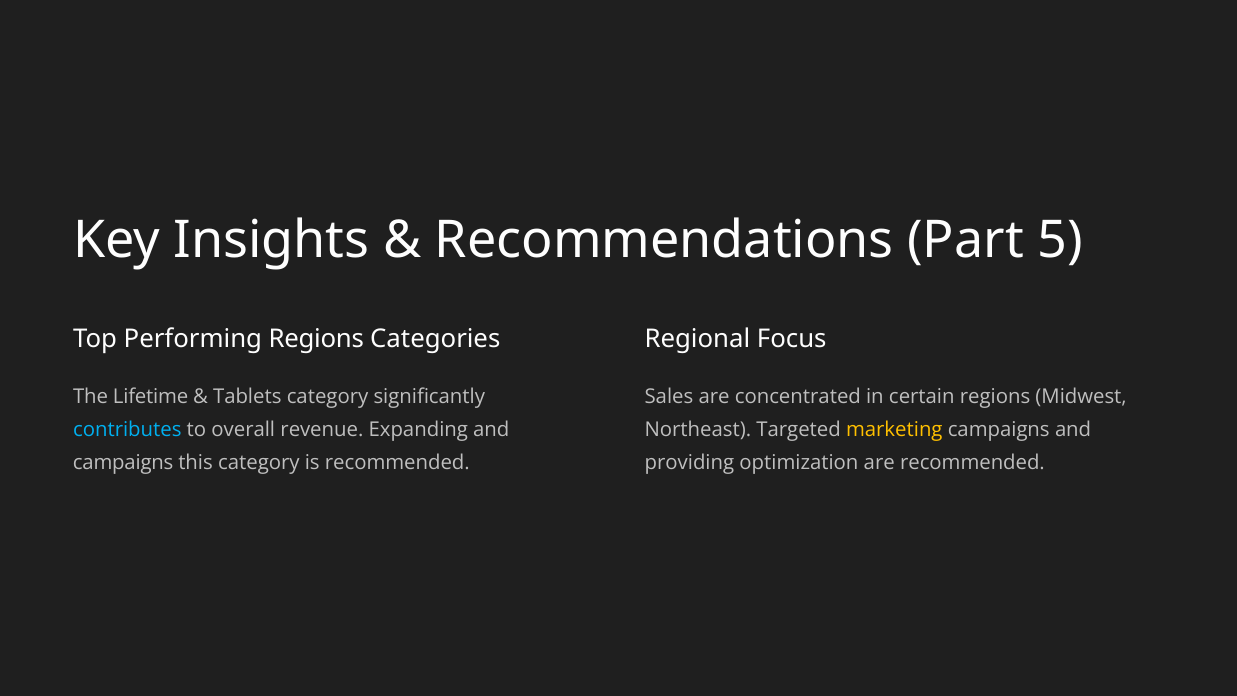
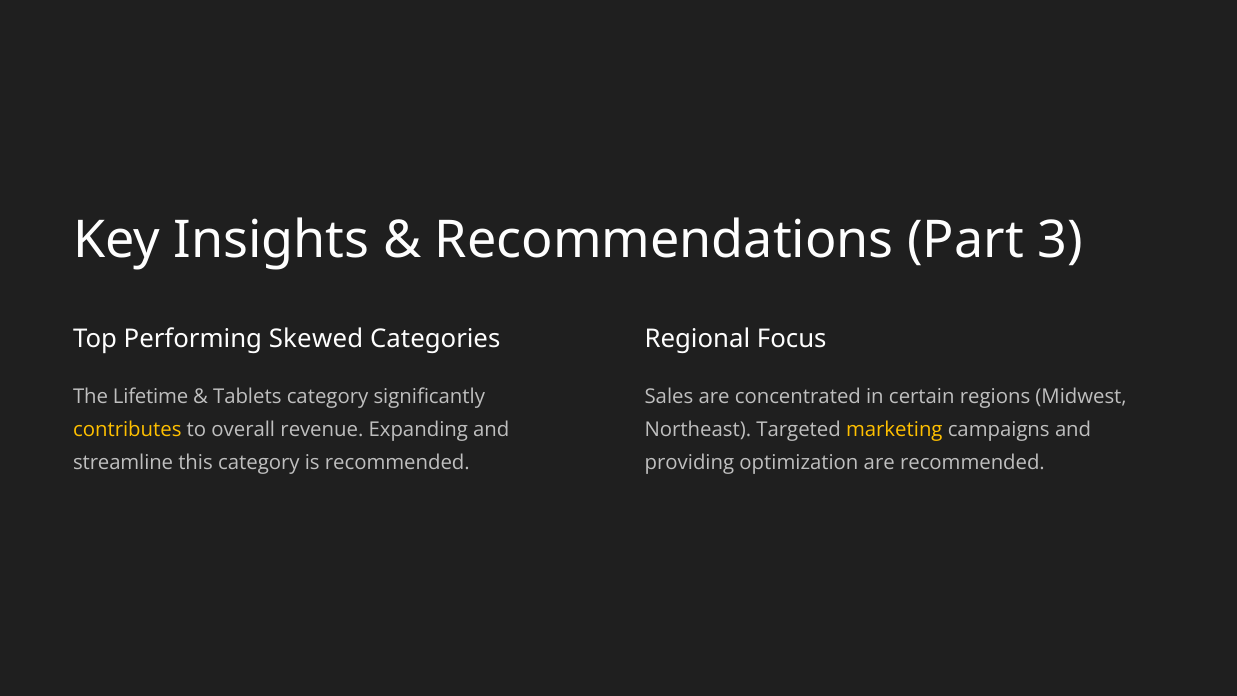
5: 5 -> 3
Performing Regions: Regions -> Skewed
contributes colour: light blue -> yellow
campaigns at (123, 463): campaigns -> streamline
